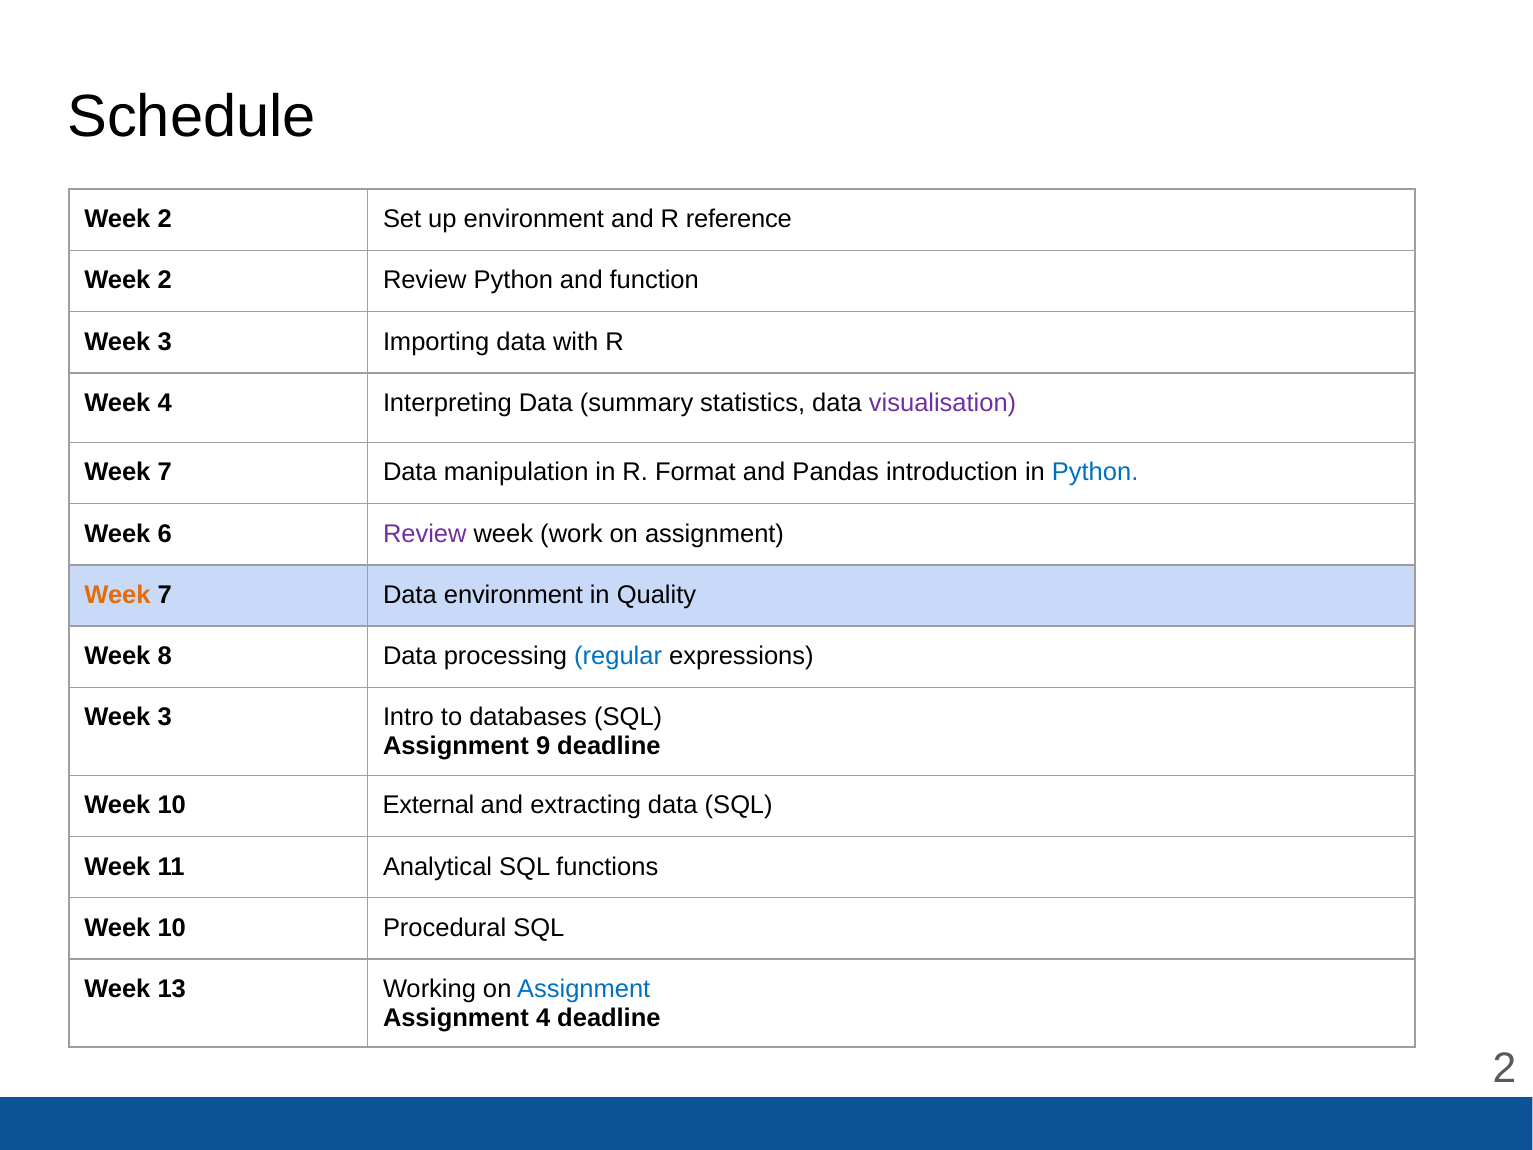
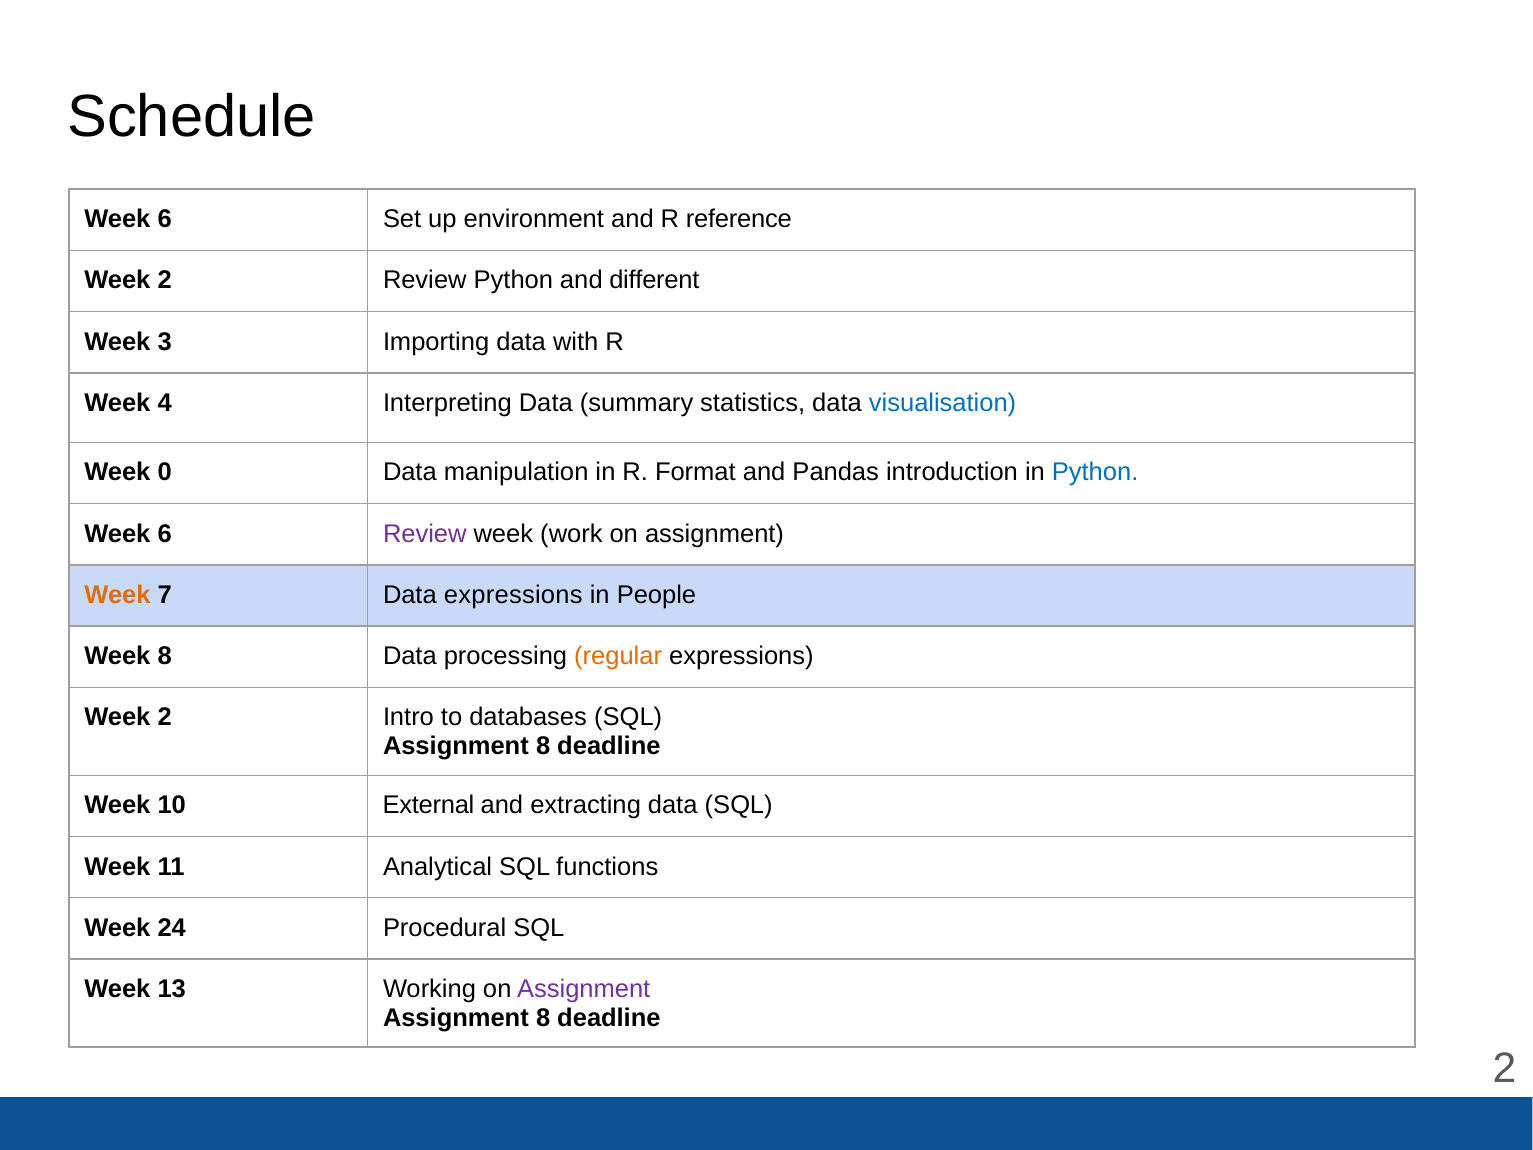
2 at (165, 219): 2 -> 6
function: function -> different
visualisation colour: purple -> blue
7 at (165, 472): 7 -> 0
Data environment: environment -> expressions
Quality: Quality -> People
regular colour: blue -> orange
3 at (165, 717): 3 -> 2
9 at (543, 746): 9 -> 8
10 at (172, 928): 10 -> 24
Assignment at (584, 989) colour: blue -> purple
4 at (543, 1018): 4 -> 8
